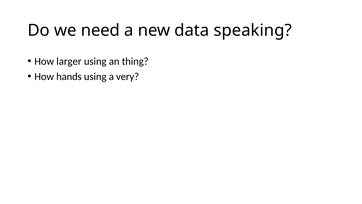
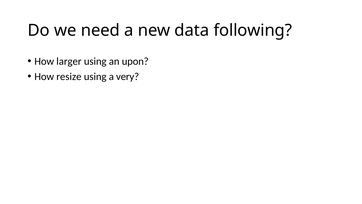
speaking: speaking -> following
thing: thing -> upon
hands: hands -> resize
